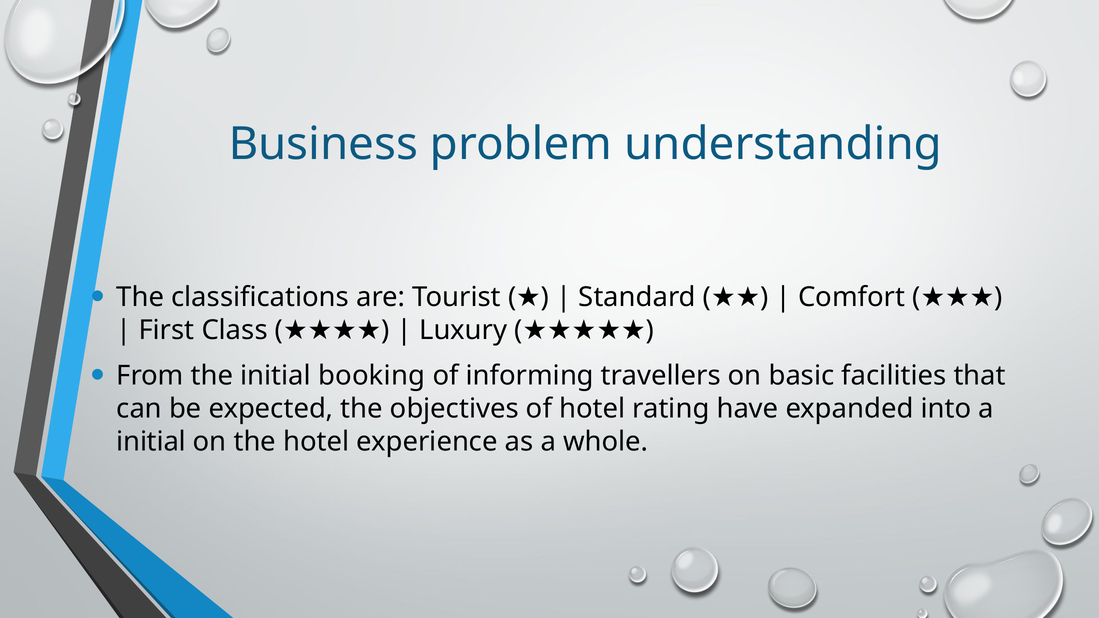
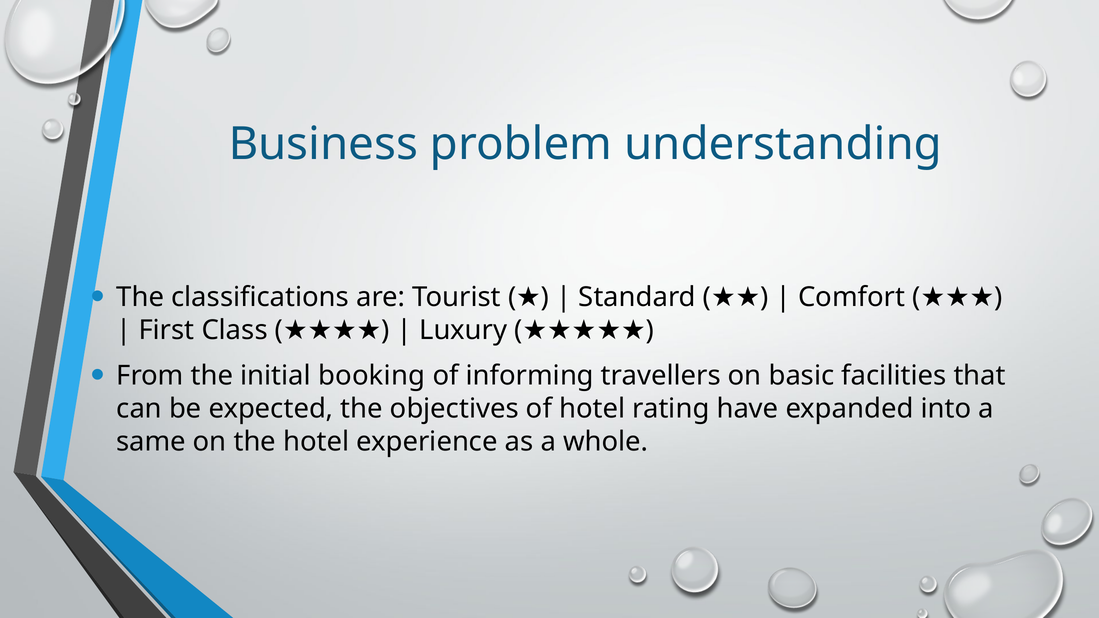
initial at (151, 442): initial -> same
